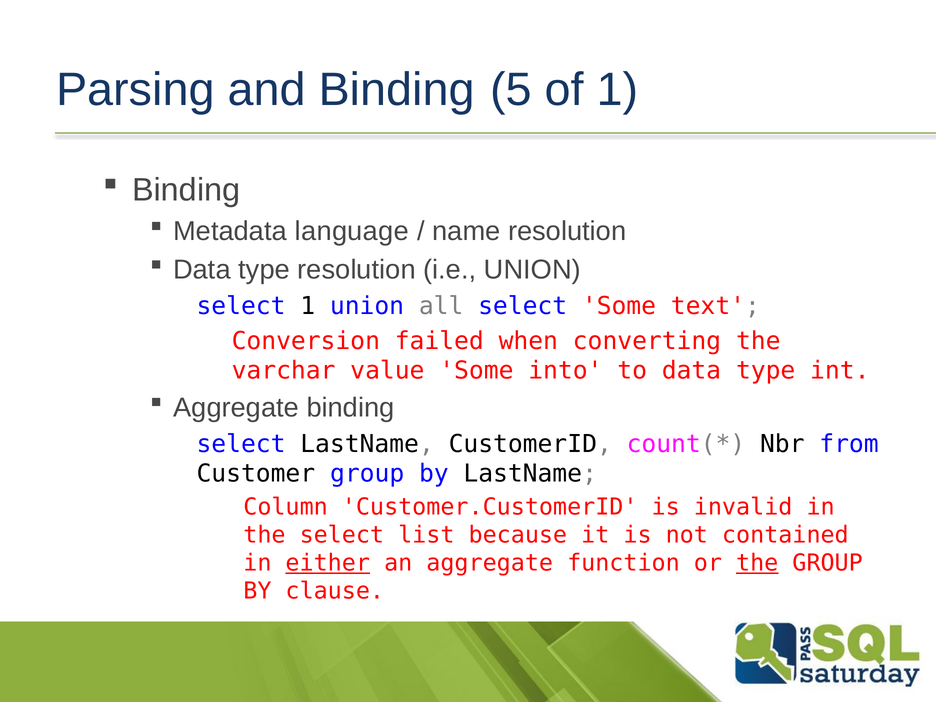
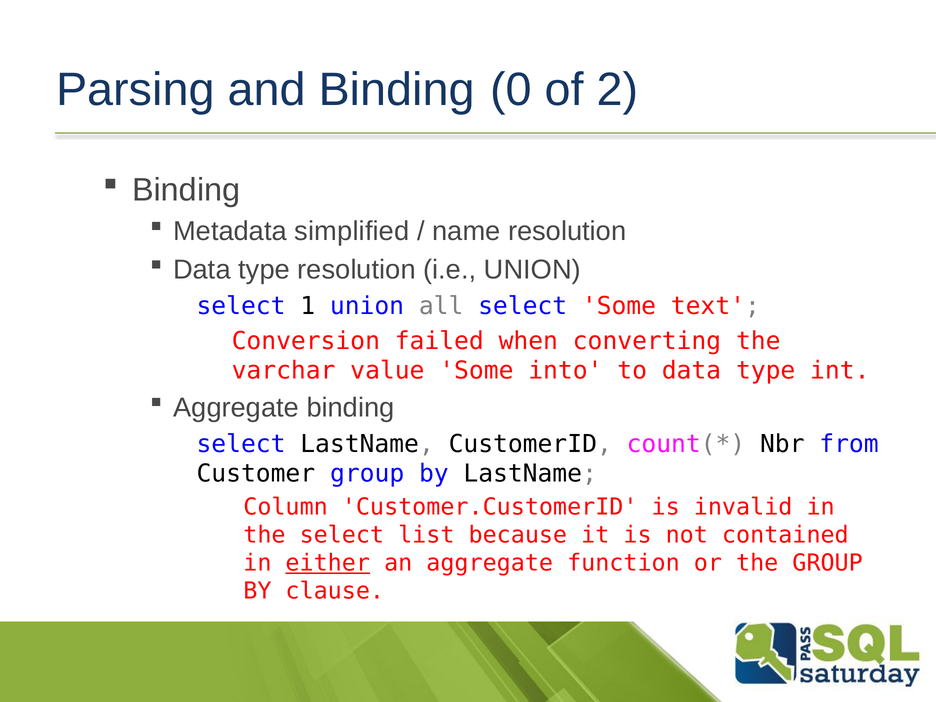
5: 5 -> 0
of 1: 1 -> 2
language: language -> simplified
the at (757, 563) underline: present -> none
